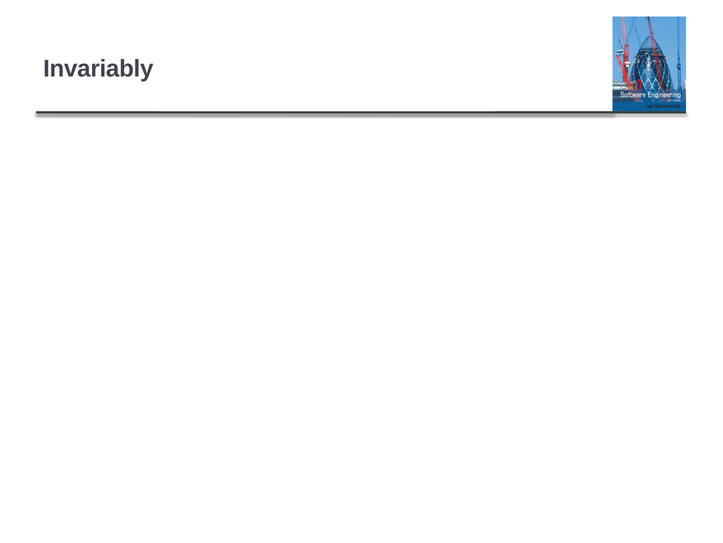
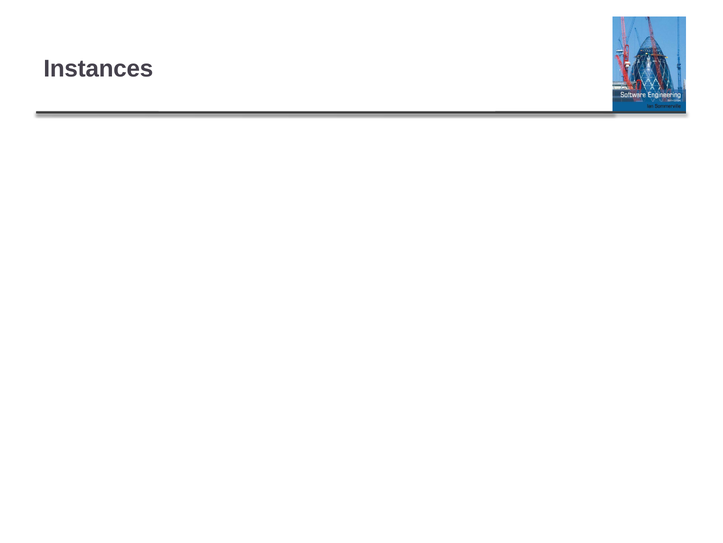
Invariably: Invariably -> Instances
